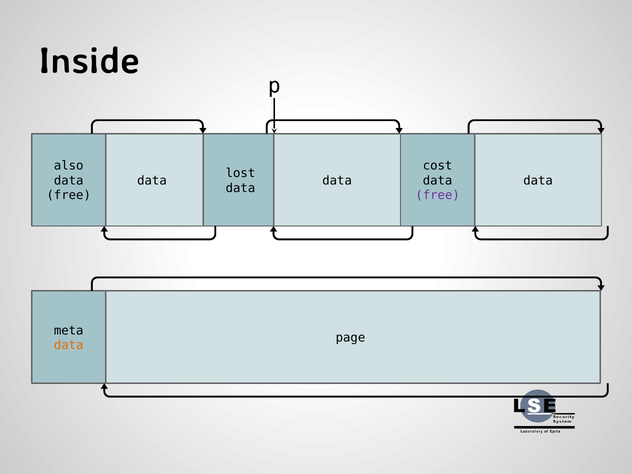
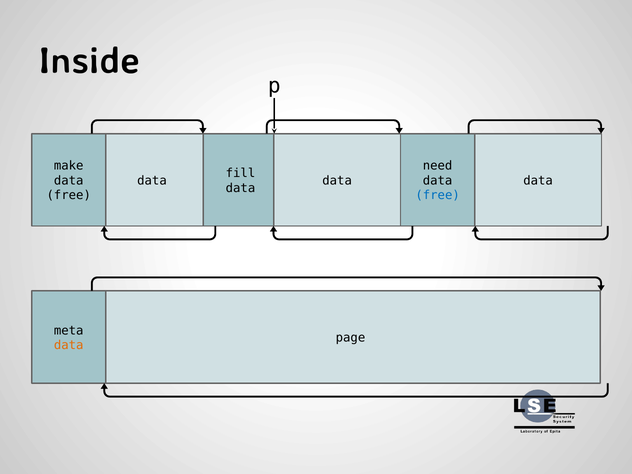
also: also -> make
cost: cost -> need
lost: lost -> fill
free at (438, 195) colour: purple -> blue
